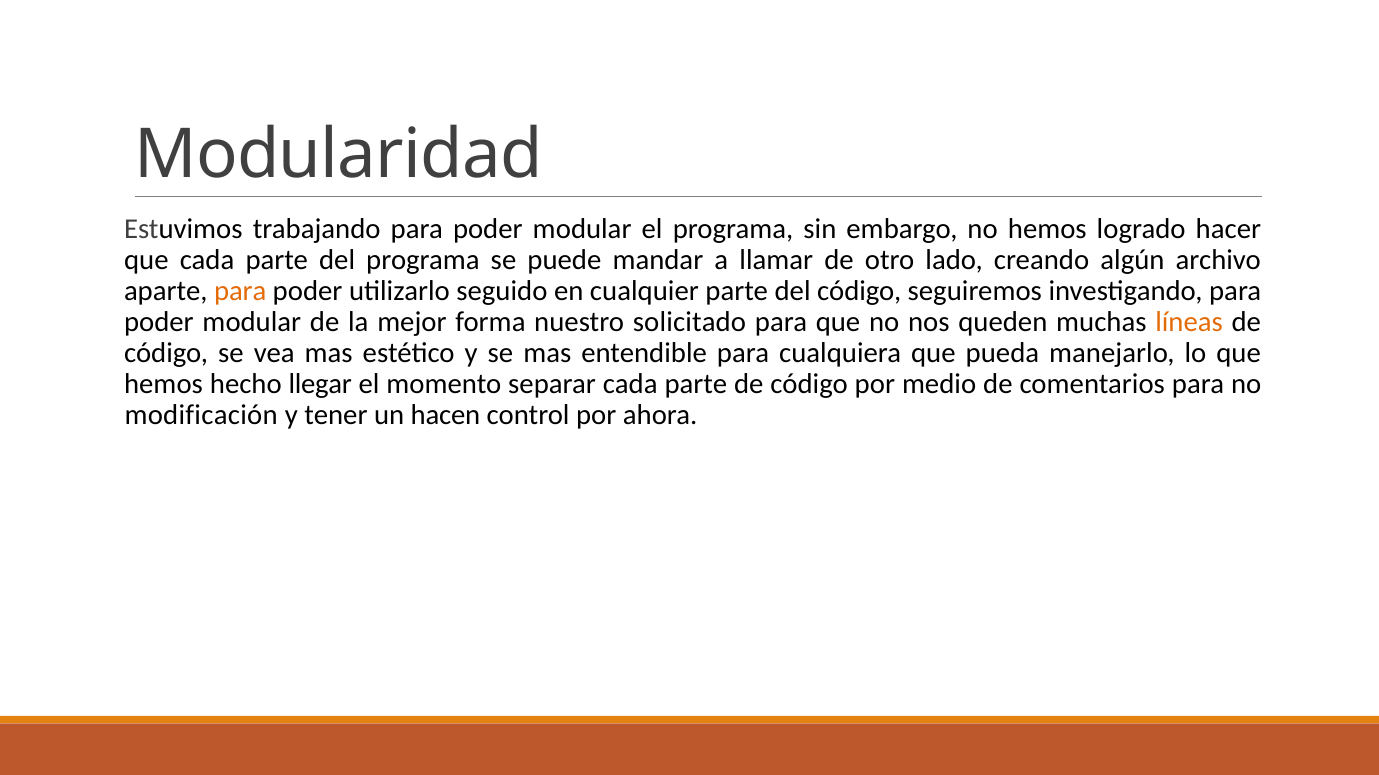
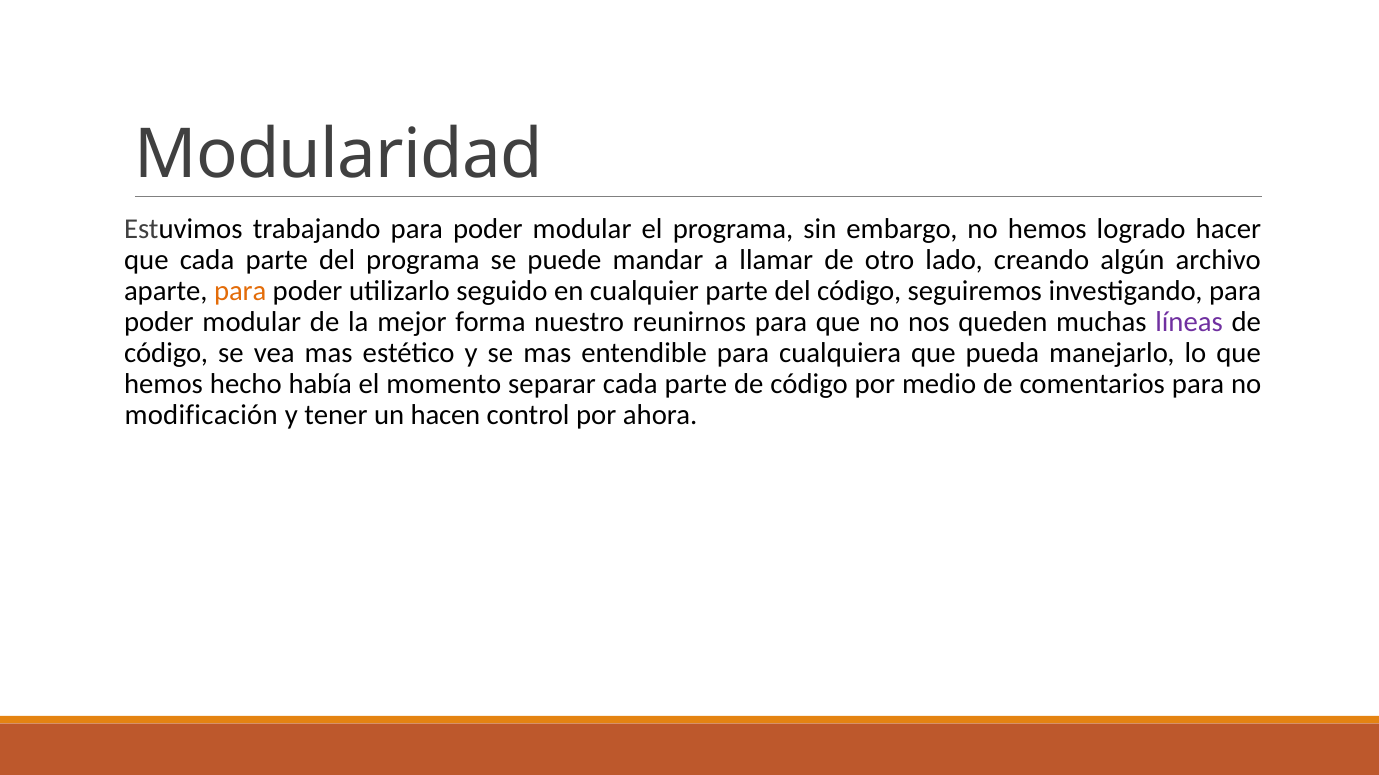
solicitado: solicitado -> reunirnos
líneas colour: orange -> purple
llegar: llegar -> había
